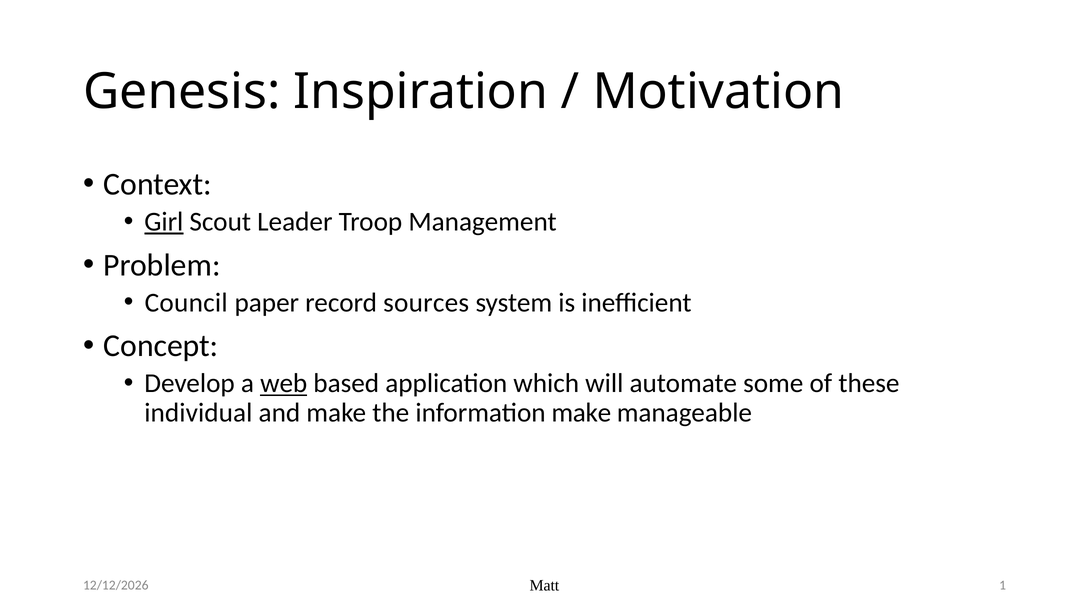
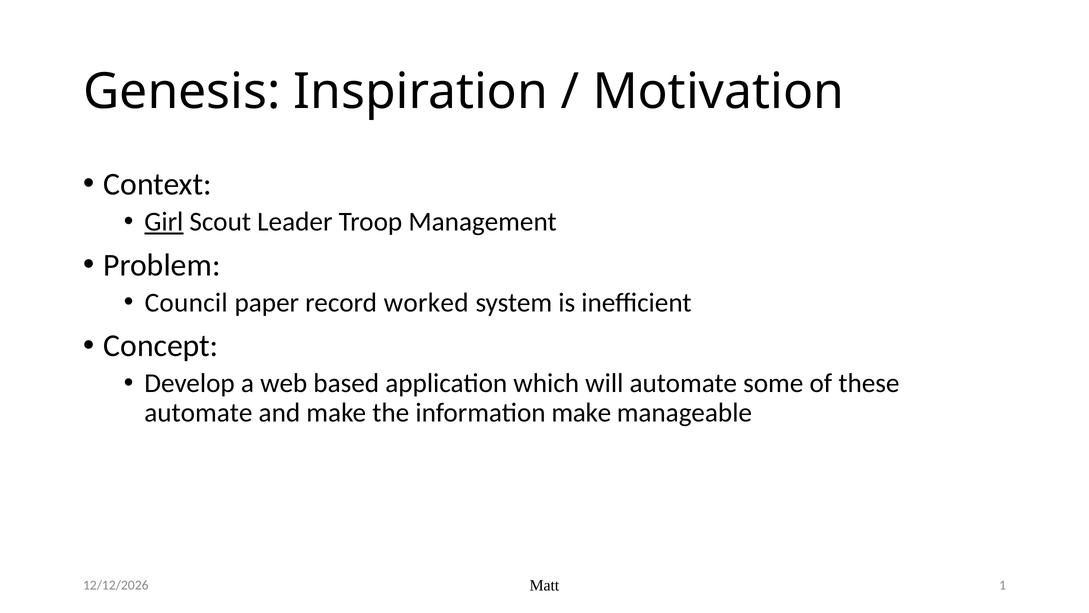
sources: sources -> worked
web underline: present -> none
individual at (198, 412): individual -> automate
